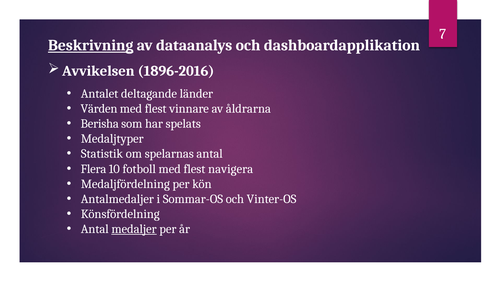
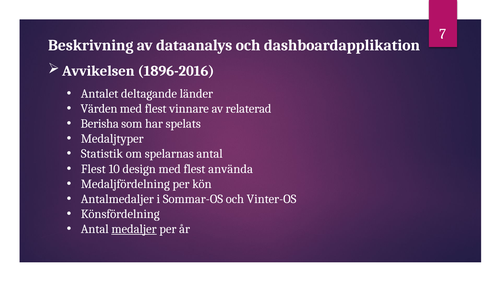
Beskrivning underline: present -> none
åldrarna: åldrarna -> relaterad
Flera at (94, 169): Flera -> Flest
fotboll: fotboll -> design
navigera: navigera -> använda
